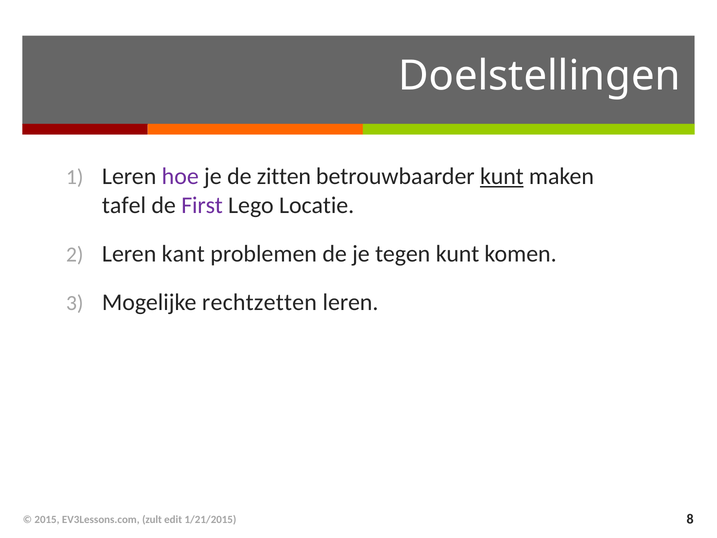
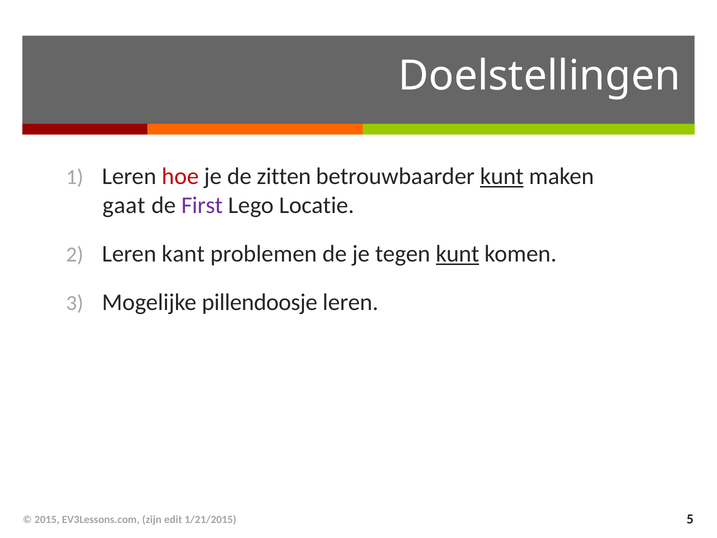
hoe colour: purple -> red
tafel: tafel -> gaat
kunt at (458, 254) underline: none -> present
rechtzetten: rechtzetten -> pillendoosje
zult: zult -> zijn
8: 8 -> 5
